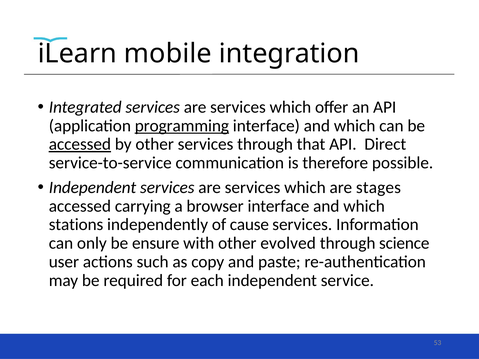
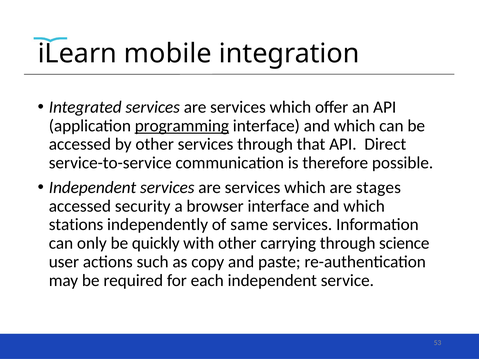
accessed at (80, 144) underline: present -> none
carrying: carrying -> security
cause: cause -> same
ensure: ensure -> quickly
evolved: evolved -> carrying
